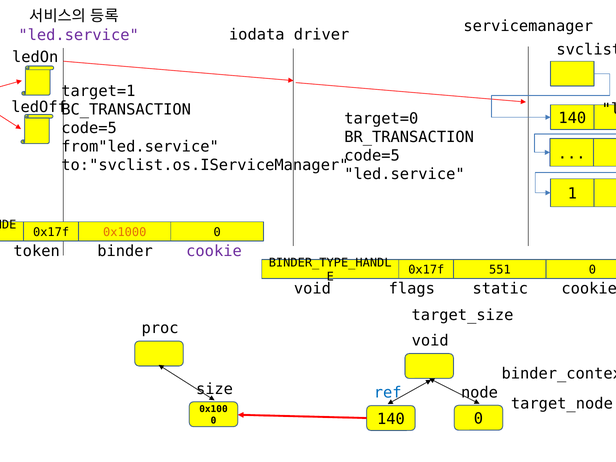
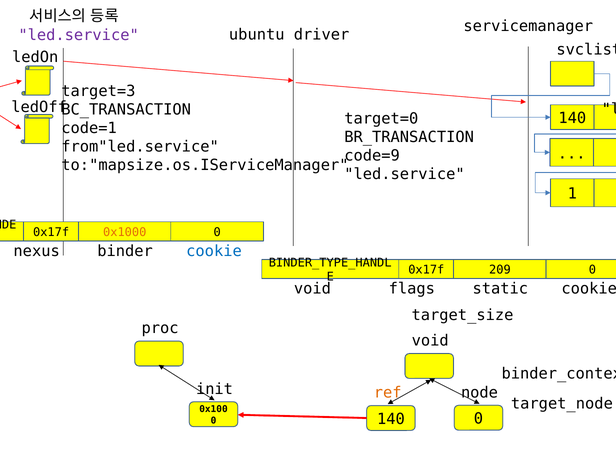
iodata: iodata -> ubuntu
target=1: target=1 -> target=3
code=5 at (89, 128): code=5 -> code=1
code=5 at (372, 156): code=5 -> code=9
to:"svclist.os.IServiceManager: to:"svclist.os.IServiceManager -> to:"mapsize.os.IServiceManager
token: token -> nexus
cookie at (214, 251) colour: purple -> blue
551: 551 -> 209
size: size -> init
ref colour: blue -> orange
